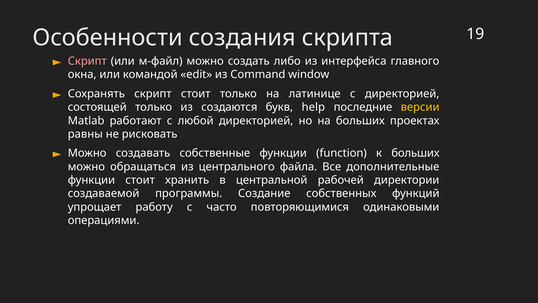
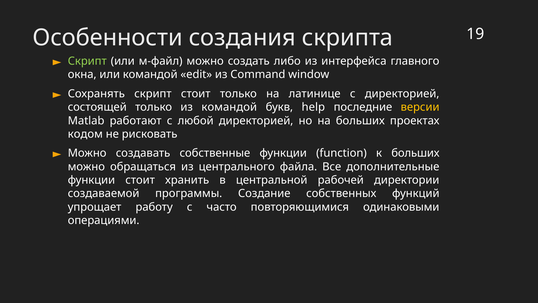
Скрипт at (87, 61) colour: pink -> light green
из создаются: создаются -> командой
равны: равны -> кодом
